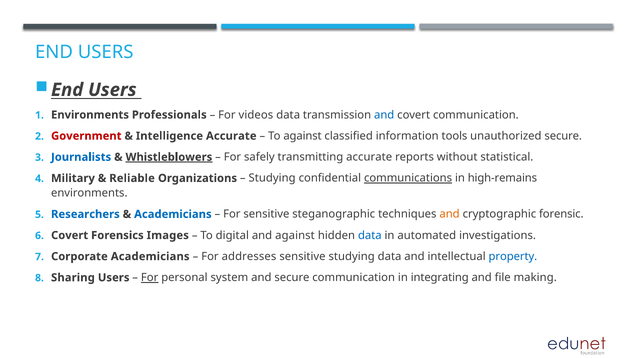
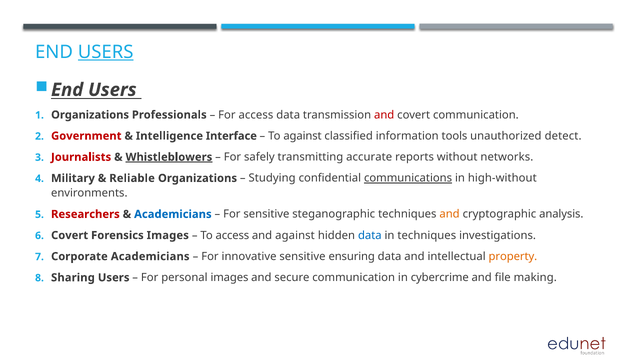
USERS at (106, 52) underline: none -> present
Environments at (90, 115): Environments -> Organizations
For videos: videos -> access
and at (384, 115) colour: blue -> red
Intelligence Accurate: Accurate -> Interface
unauthorized secure: secure -> detect
Journalists colour: blue -> red
statistical: statistical -> networks
high-remains: high-remains -> high-without
Researchers colour: blue -> red
forensic: forensic -> analysis
To digital: digital -> access
in automated: automated -> techniques
addresses: addresses -> innovative
sensitive studying: studying -> ensuring
property colour: blue -> orange
For at (150, 277) underline: present -> none
personal system: system -> images
integrating: integrating -> cybercrime
